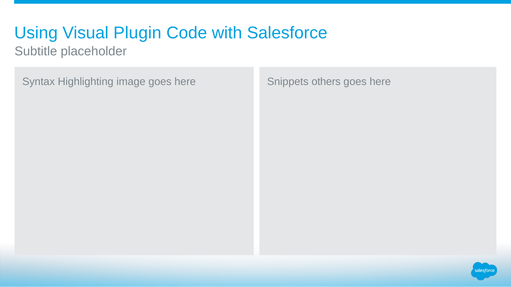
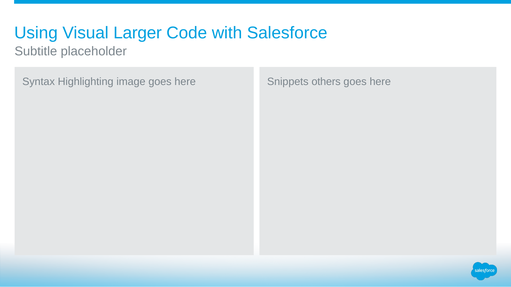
Plugin: Plugin -> Larger
